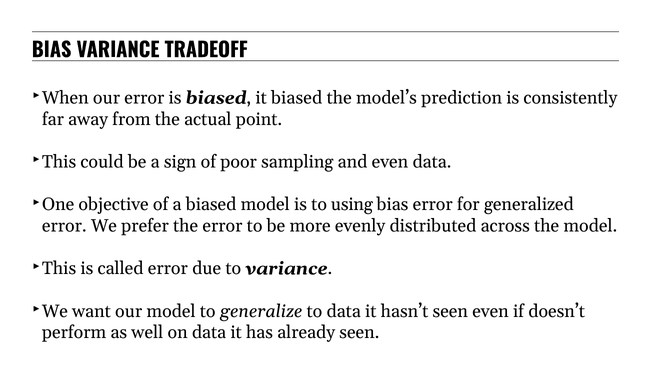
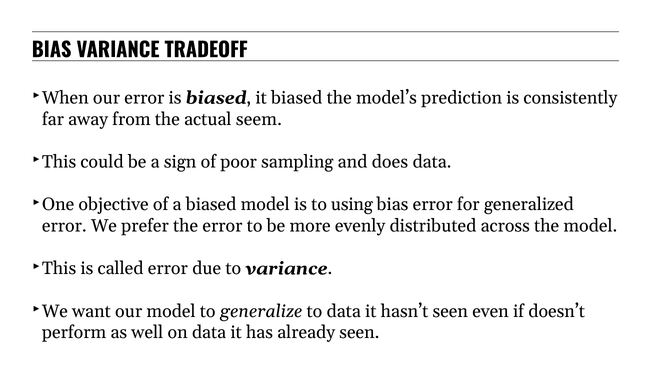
point: point -> seem
and even: even -> does
